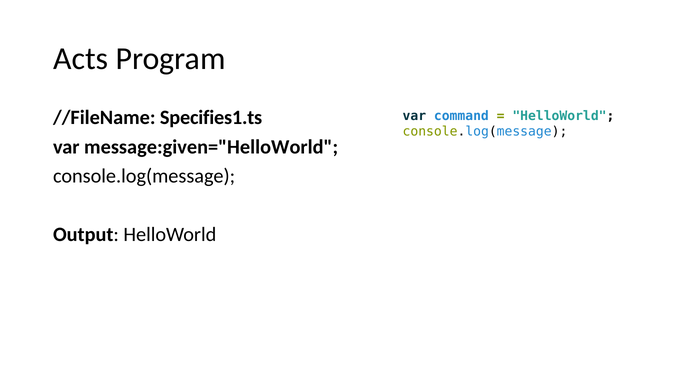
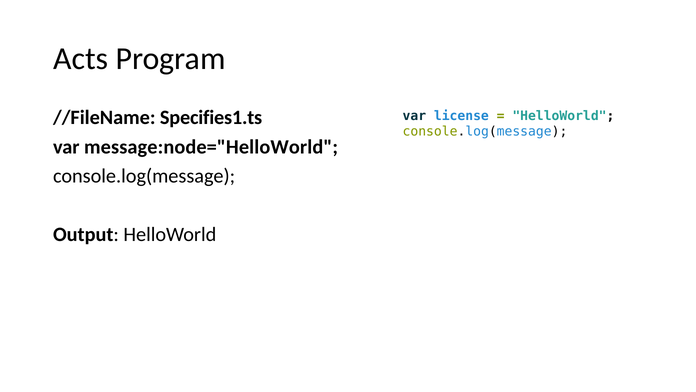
command: command -> license
message:given="HelloWorld: message:given="HelloWorld -> message:node="HelloWorld
